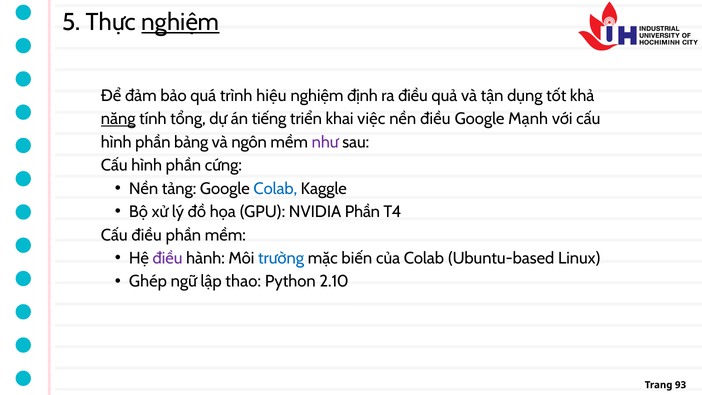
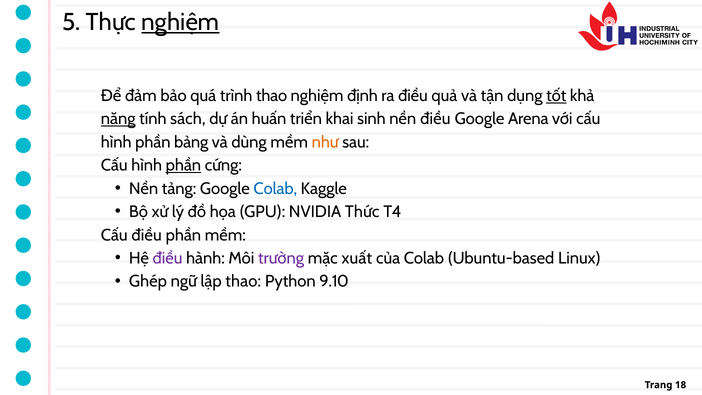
trình hiệu: hiệu -> thao
tốt underline: none -> present
tổng: tổng -> sách
tiếng: tiếng -> huấn
việc: việc -> sinh
Mạnh: Mạnh -> Arena
ngôn: ngôn -> dùng
như colour: purple -> orange
phần at (183, 165) underline: none -> present
NVIDIA Phần: Phần -> Thức
trường colour: blue -> purple
biến: biến -> xuất
2.10: 2.10 -> 9.10
93: 93 -> 18
